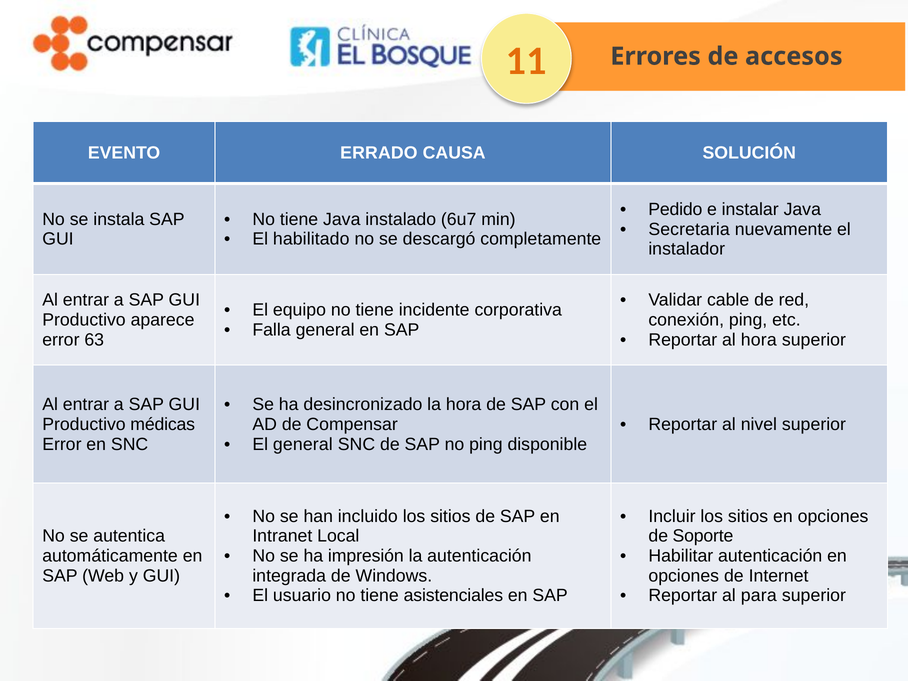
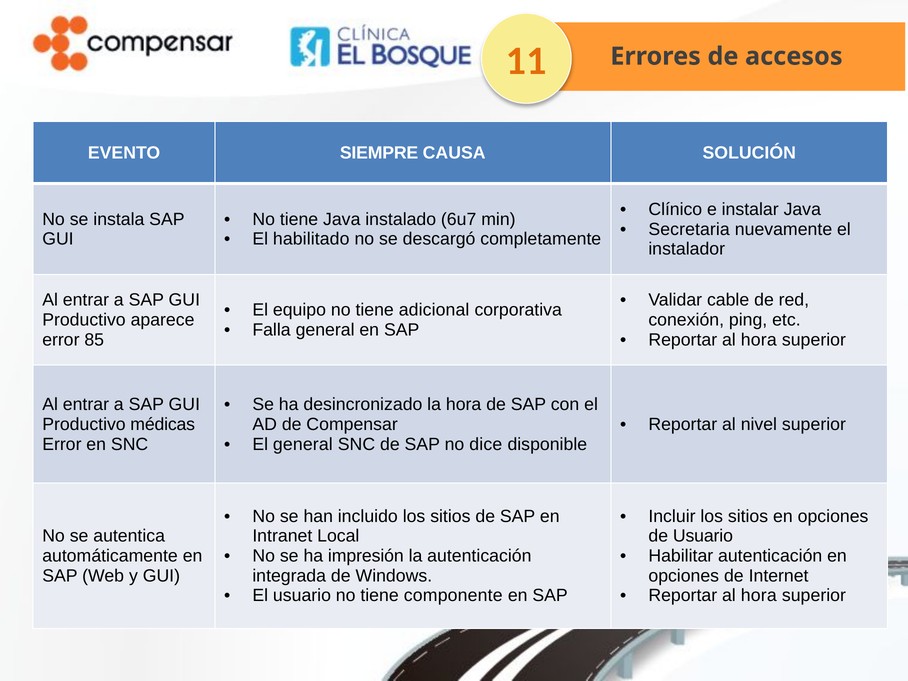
ERRADO: ERRADO -> SIEMPRE
Pedido: Pedido -> Clínico
incidente: incidente -> adicional
63: 63 -> 85
no ping: ping -> dice
de Soporte: Soporte -> Usuario
asistenciales: asistenciales -> componente
para at (759, 596): para -> hora
